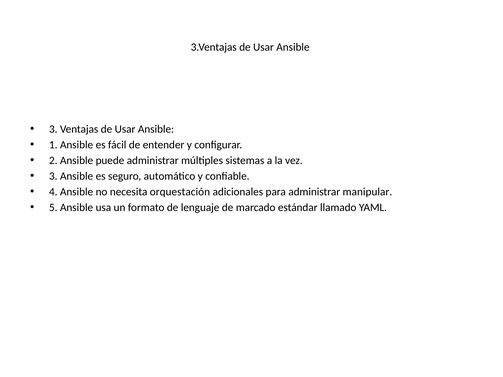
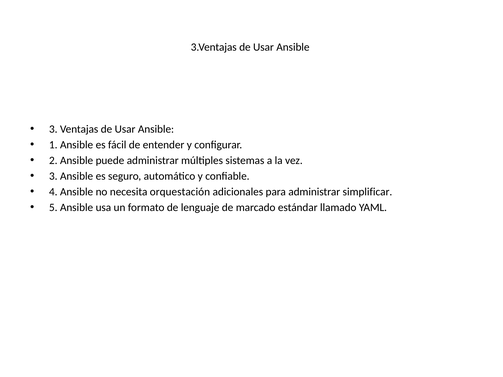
manipular: manipular -> simplificar
